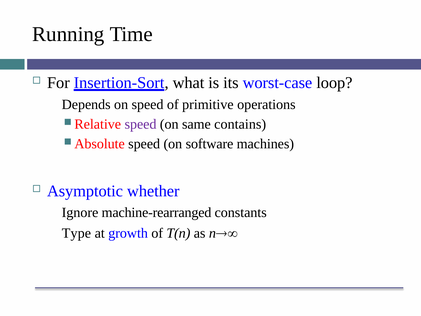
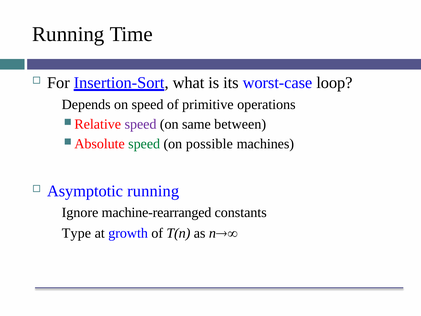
contains: contains -> between
speed at (144, 144) colour: black -> green
software: software -> possible
Asymptotic whether: whether -> running
